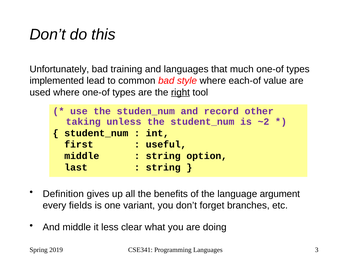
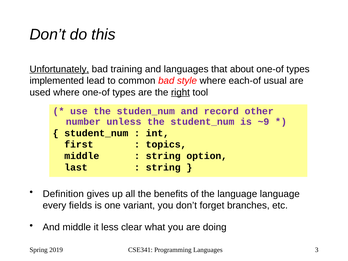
Unfortunately underline: none -> present
much: much -> about
value: value -> usual
taking: taking -> number
~2: ~2 -> ~9
useful: useful -> topics
language argument: argument -> language
